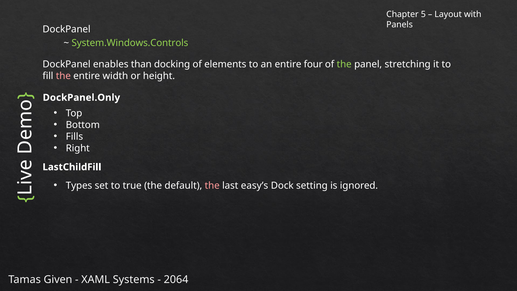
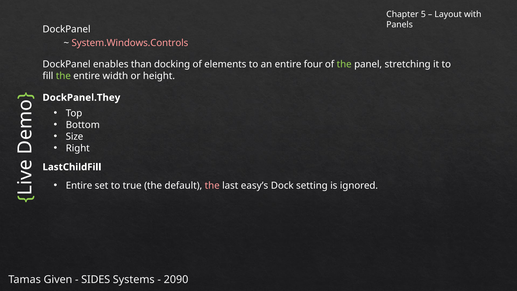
System.Windows.Controls colour: light green -> pink
the at (63, 76) colour: pink -> light green
DockPanel.Only: DockPanel.Only -> DockPanel.They
Fills: Fills -> Size
Types at (79, 185): Types -> Entire
XAML: XAML -> SIDES
2064: 2064 -> 2090
